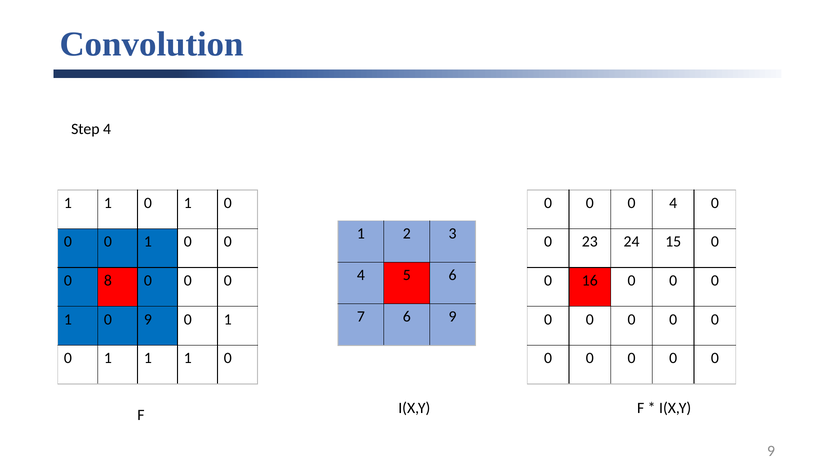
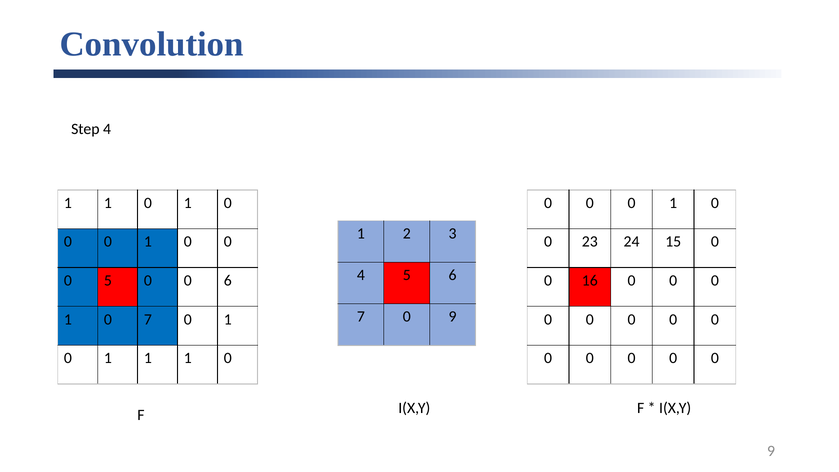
4 at (673, 203): 4 -> 1
0 8: 8 -> 5
0 at (228, 280): 0 -> 6
6 at (407, 317): 6 -> 0
0 9: 9 -> 7
